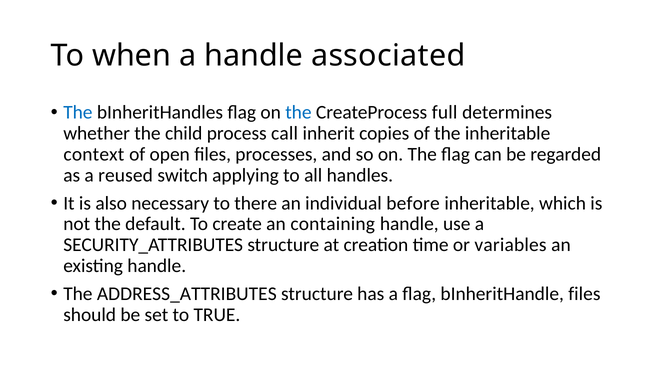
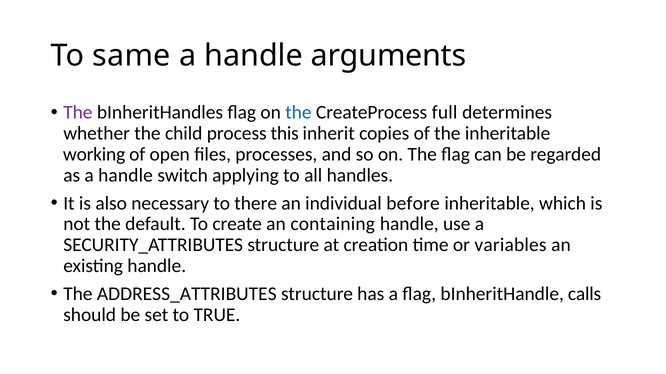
when: when -> same
associated: associated -> arguments
The at (78, 113) colour: blue -> purple
call: call -> this
context: context -> working
as a reused: reused -> handle
bInheritHandle files: files -> calls
